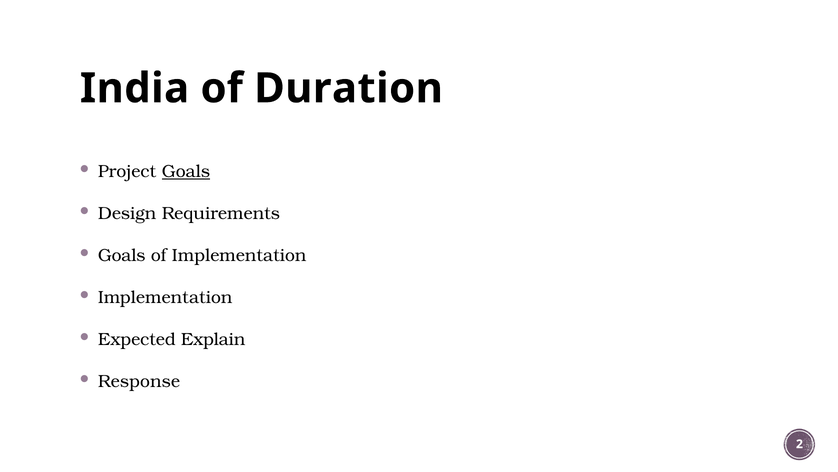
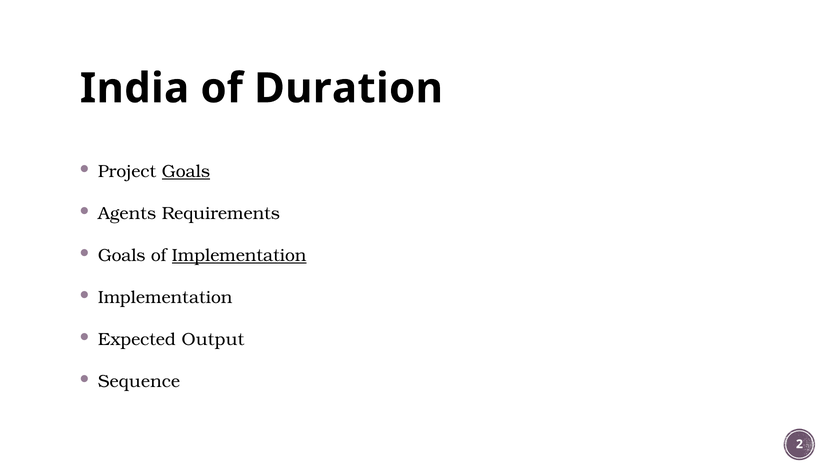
Design: Design -> Agents
Implementation at (239, 255) underline: none -> present
Explain: Explain -> Output
Response: Response -> Sequence
